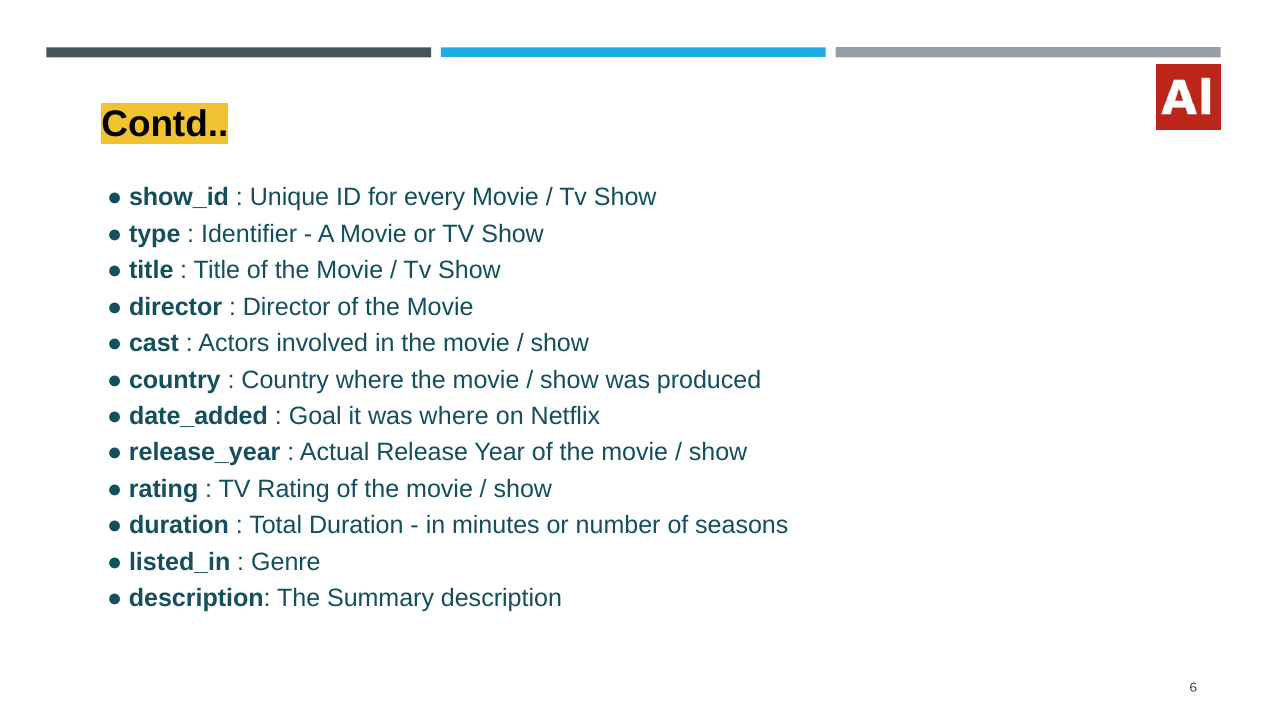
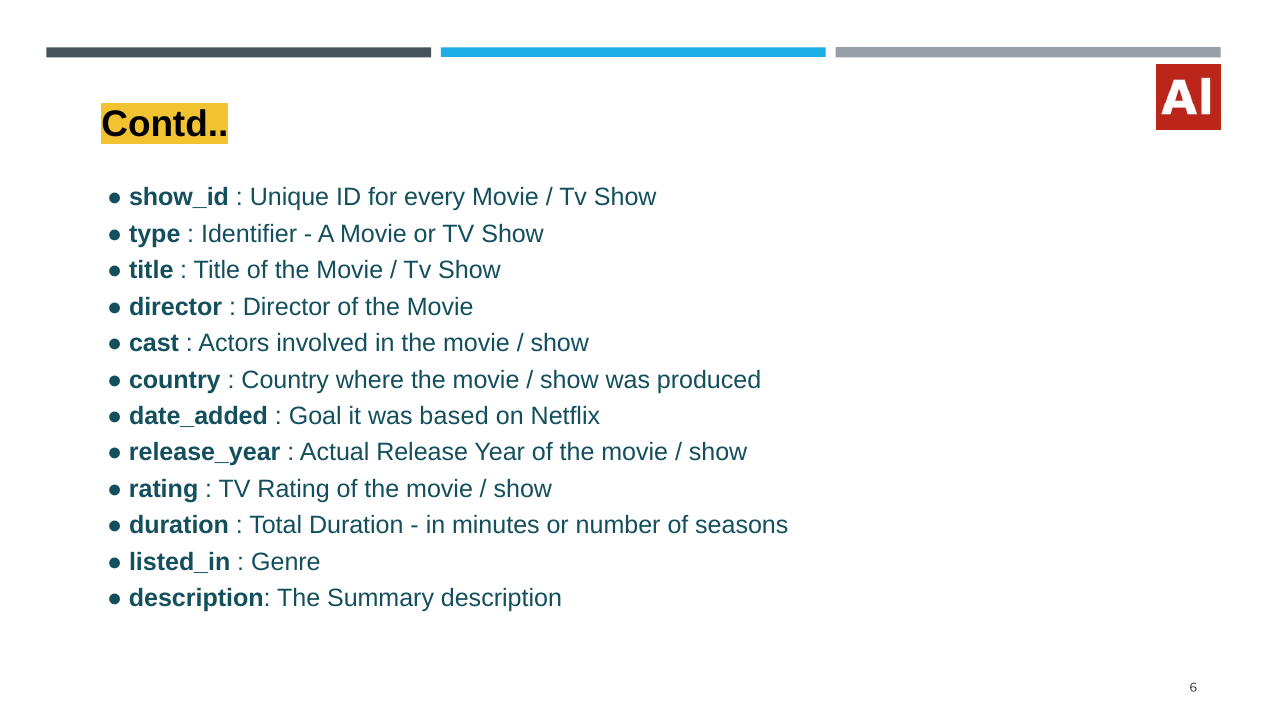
was where: where -> based
